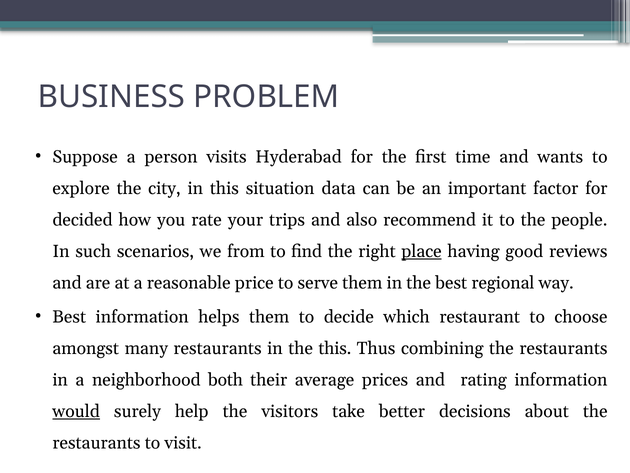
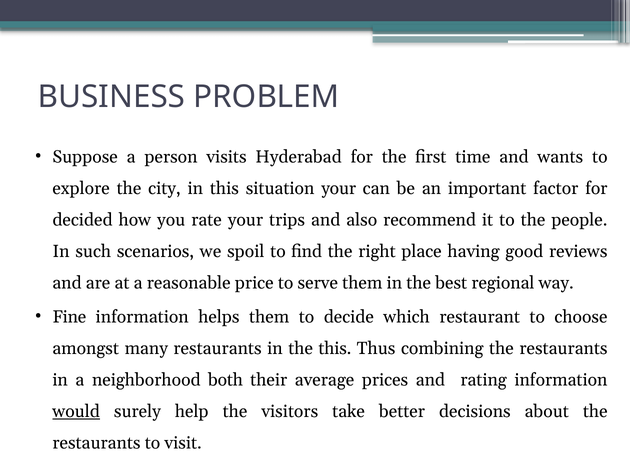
situation data: data -> your
from: from -> spoil
place underline: present -> none
Best at (69, 317): Best -> Fine
